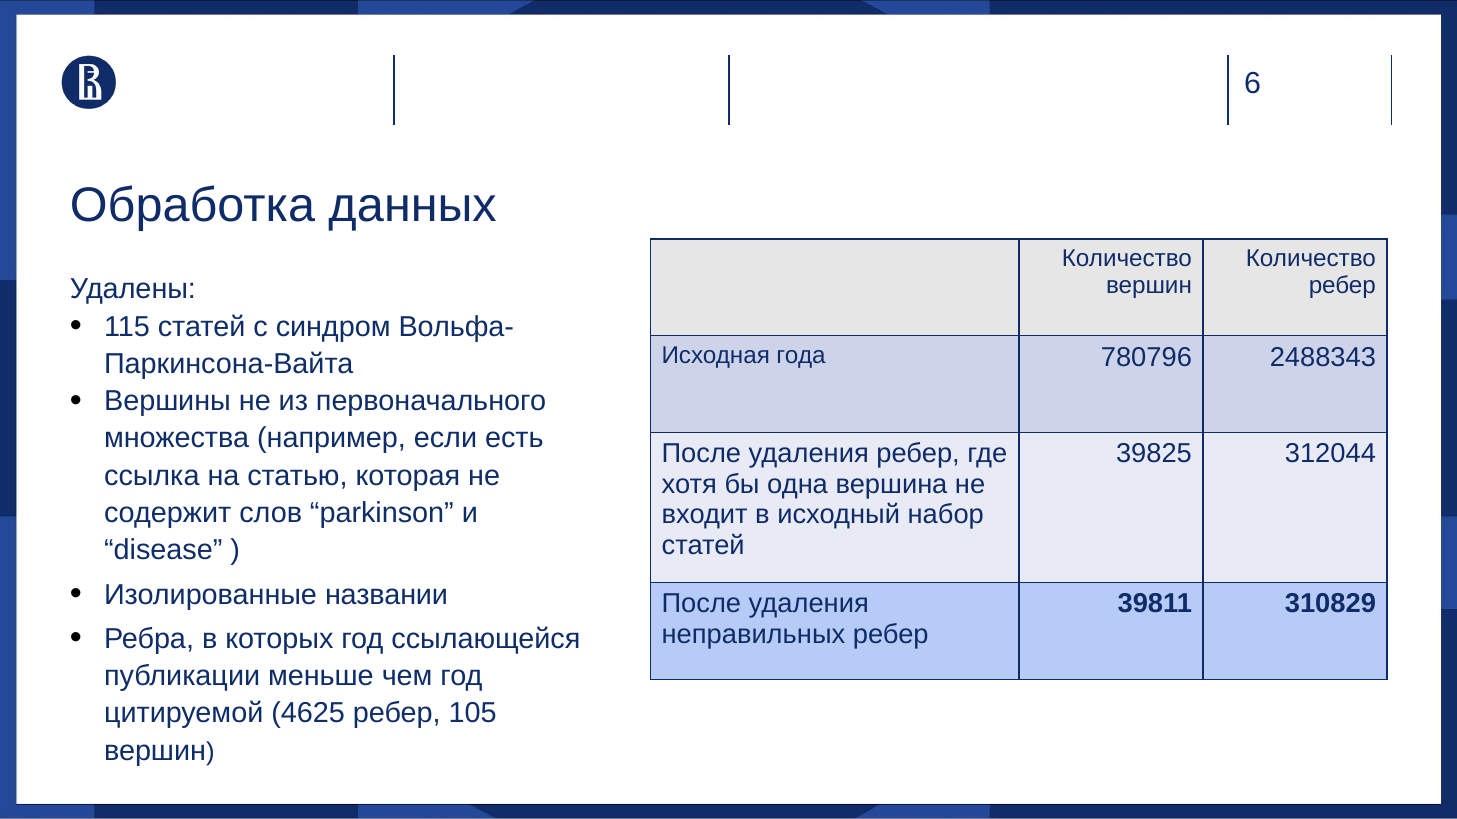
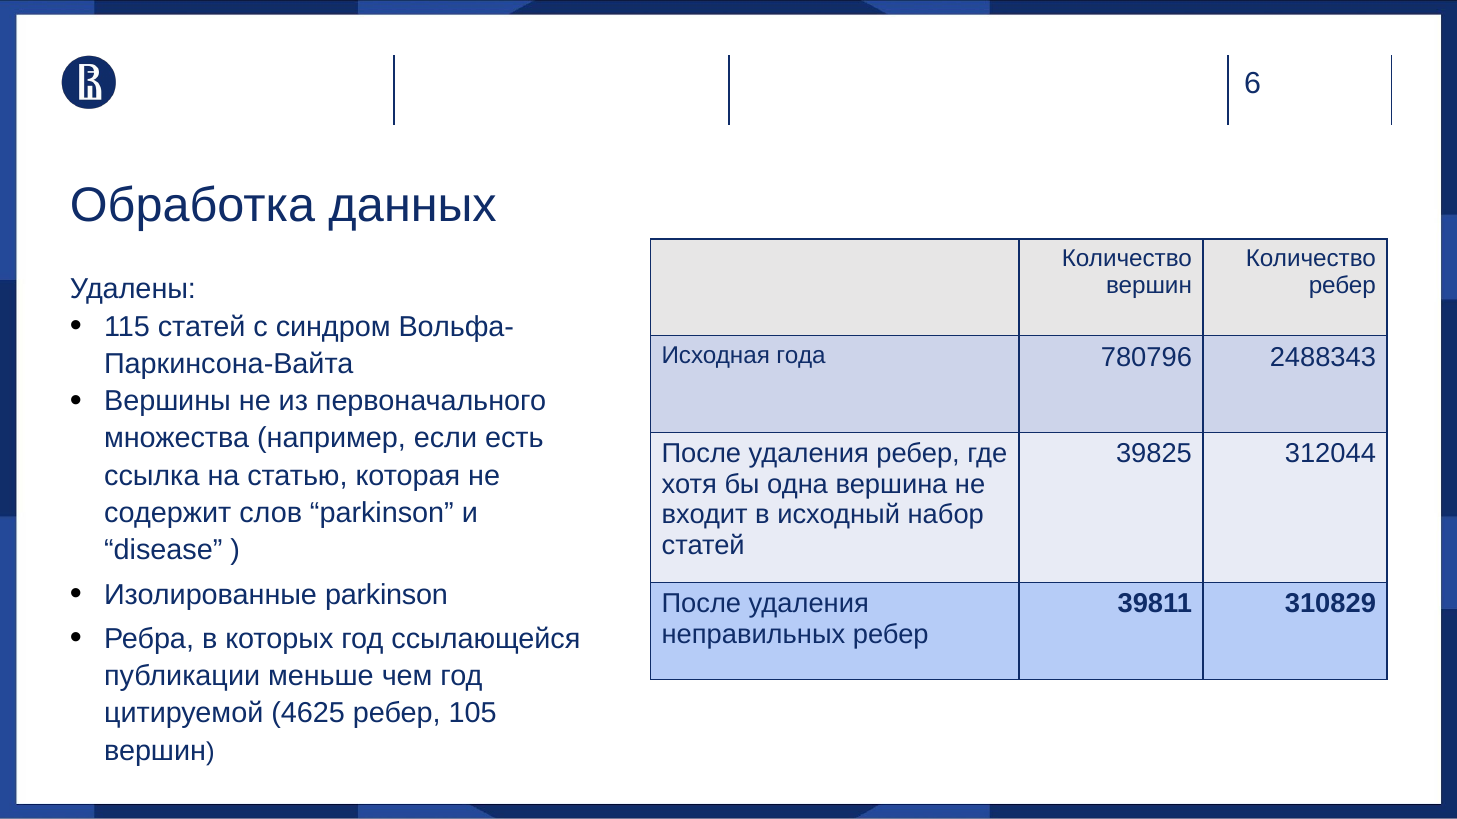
Изолированные названии: названии -> parkinson
